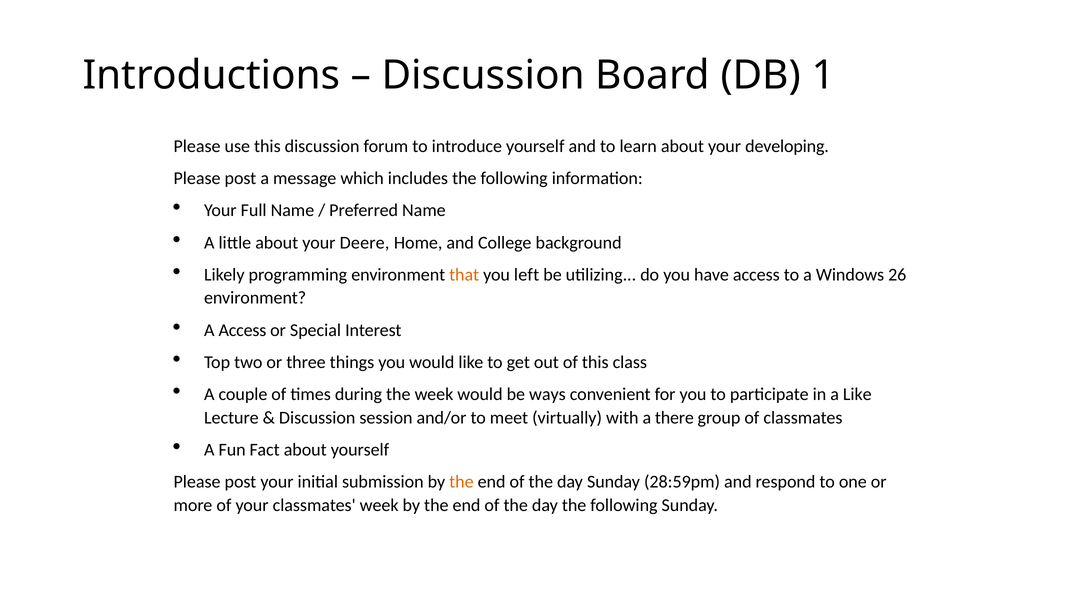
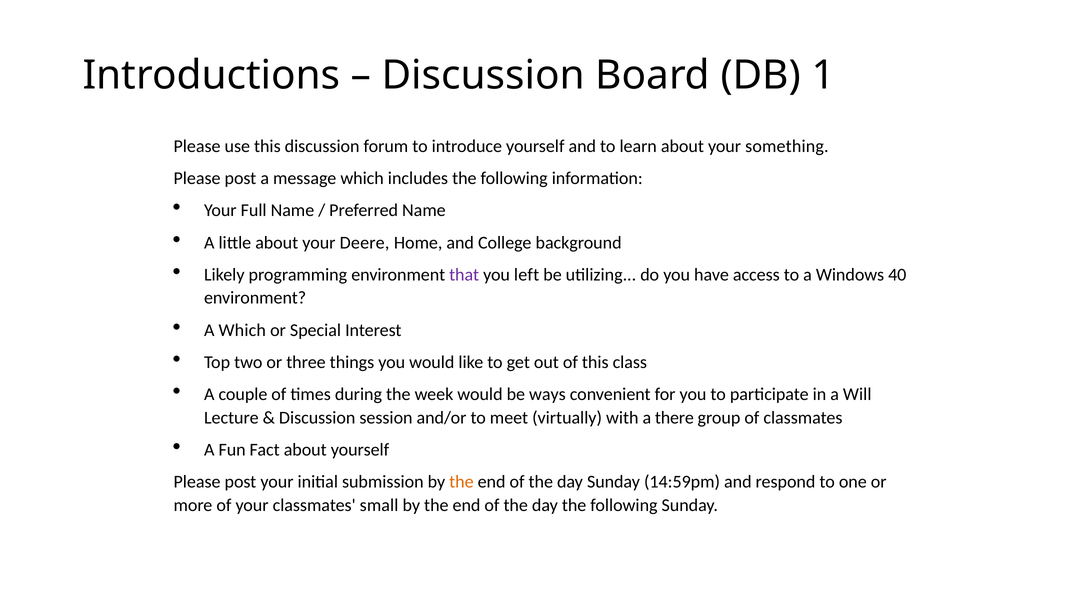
developing: developing -> something
that colour: orange -> purple
26: 26 -> 40
A Access: Access -> Which
a Like: Like -> Will
28:59pm: 28:59pm -> 14:59pm
classmates week: week -> small
